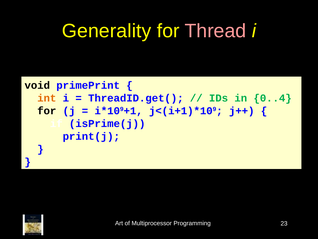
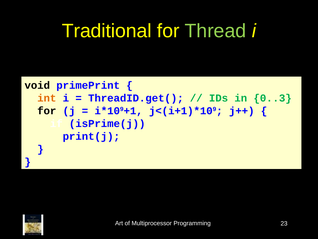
Generality: Generality -> Traditional
Thread colour: pink -> light green
0..4: 0..4 -> 0..3
